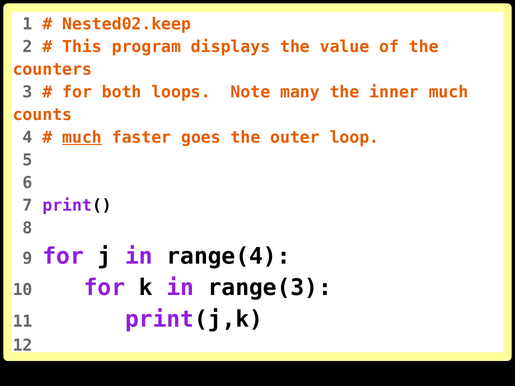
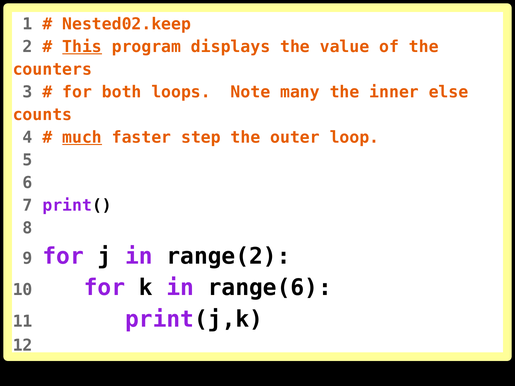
This underline: none -> present
inner much: much -> else
goes: goes -> step
range(4: range(4 -> range(2
range(3: range(3 -> range(6
